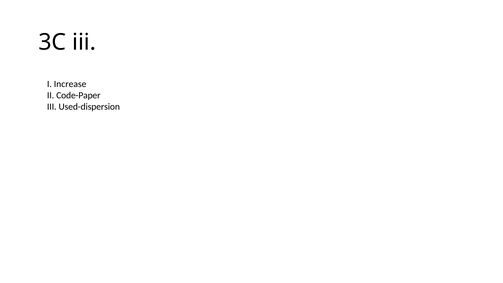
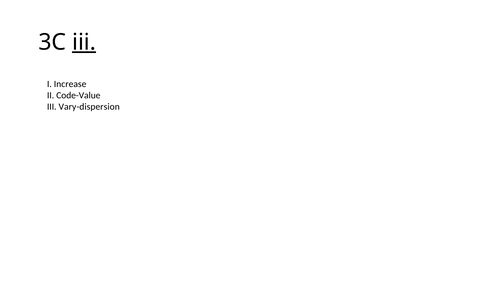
iii at (84, 42) underline: none -> present
Code-Paper: Code-Paper -> Code-Value
Used-dispersion: Used-dispersion -> Vary-dispersion
